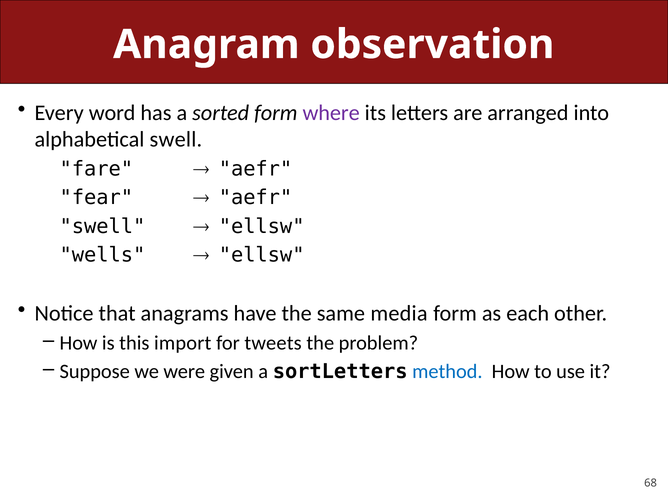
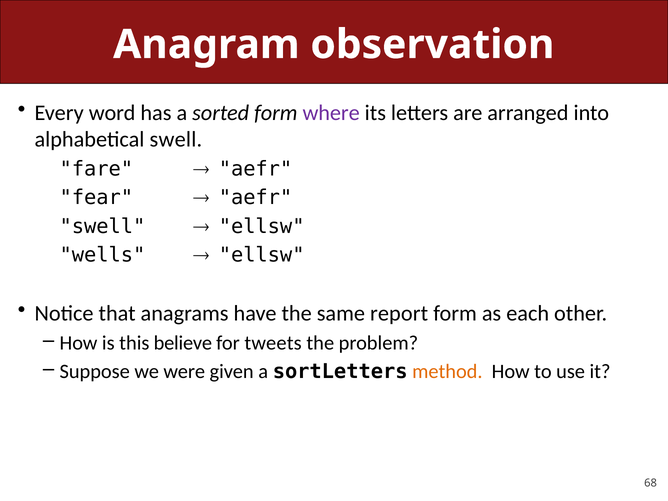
media: media -> report
import: import -> believe
method colour: blue -> orange
